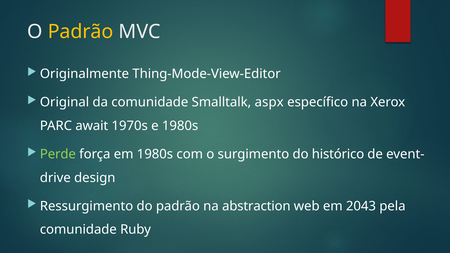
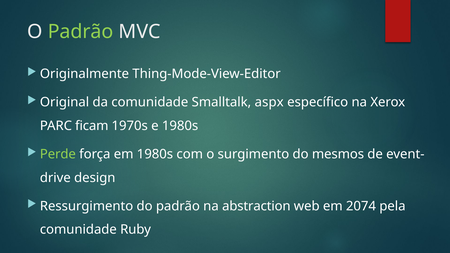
Padrão at (81, 32) colour: yellow -> light green
await: await -> ficam
histórico: histórico -> mesmos
2043: 2043 -> 2074
